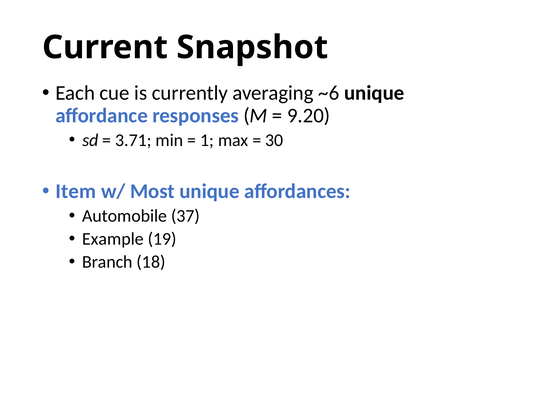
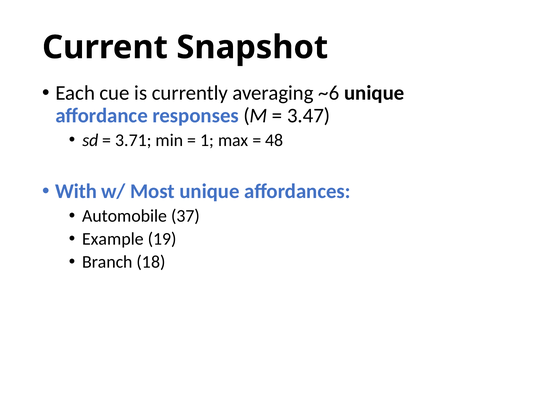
9.20: 9.20 -> 3.47
30: 30 -> 48
Item: Item -> With
